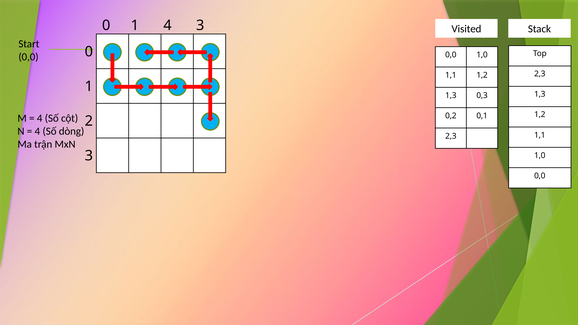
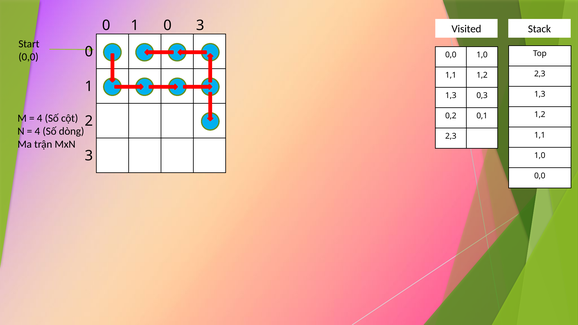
1 4: 4 -> 0
